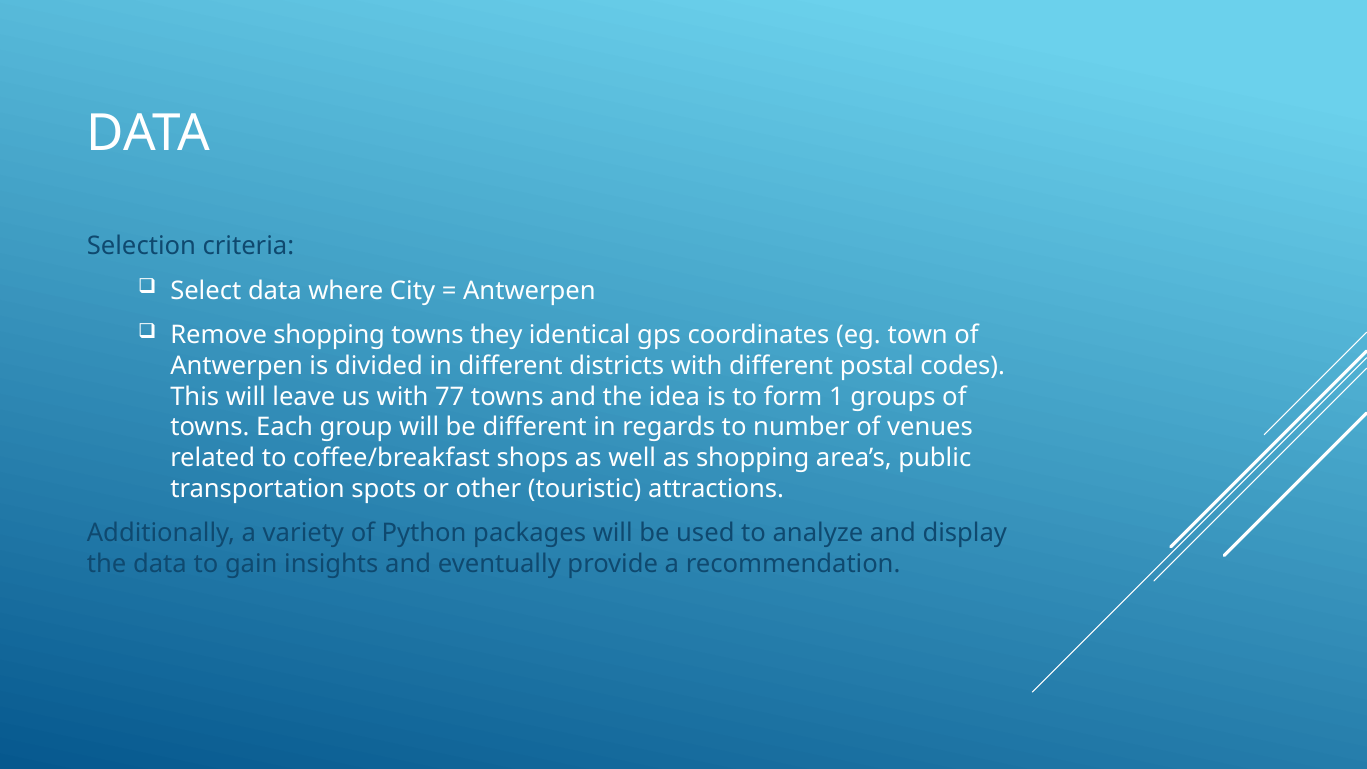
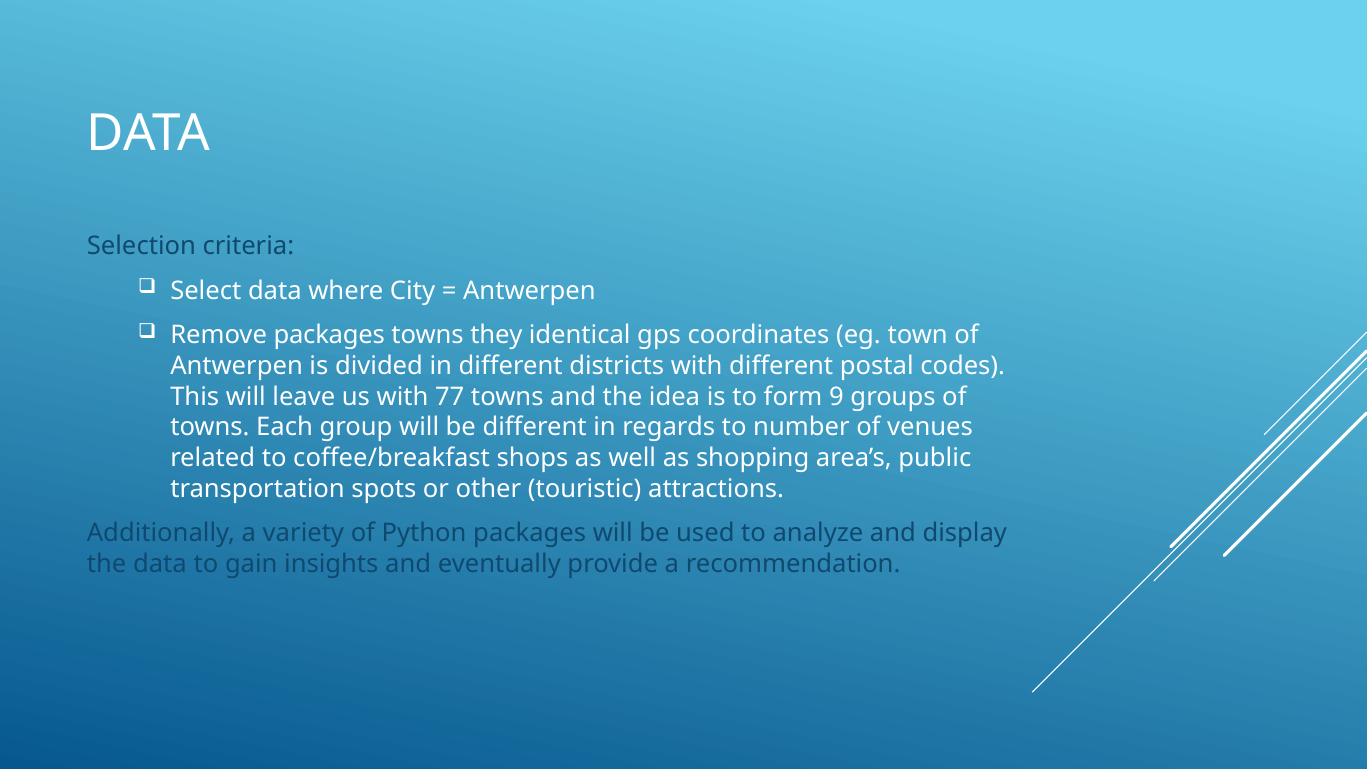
Remove shopping: shopping -> packages
1: 1 -> 9
